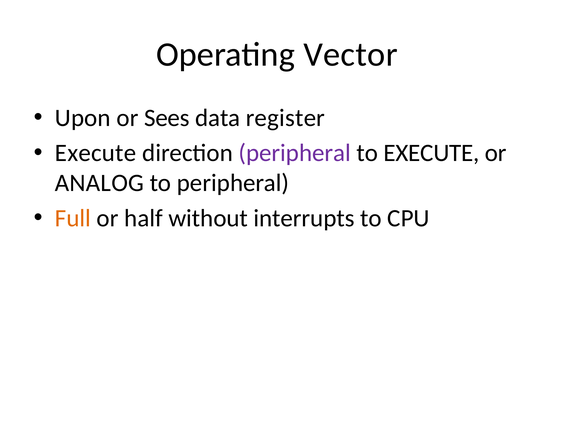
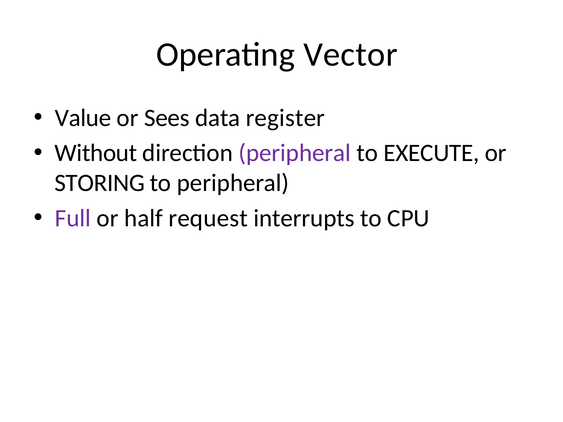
Upon: Upon -> Value
Execute at (96, 153): Execute -> Without
ANALOG: ANALOG -> STORING
Full colour: orange -> purple
without: without -> request
